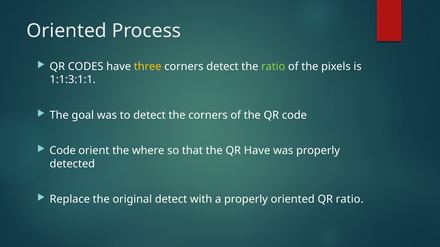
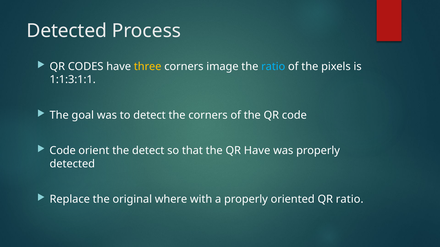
Oriented at (67, 31): Oriented -> Detected
corners detect: detect -> image
ratio at (273, 67) colour: light green -> light blue
the where: where -> detect
original detect: detect -> where
